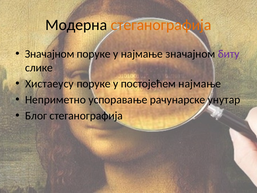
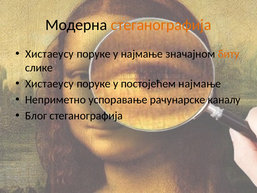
Значајном at (50, 54): Значајном -> Хистаеусу
биту colour: purple -> orange
унутар: унутар -> каналу
